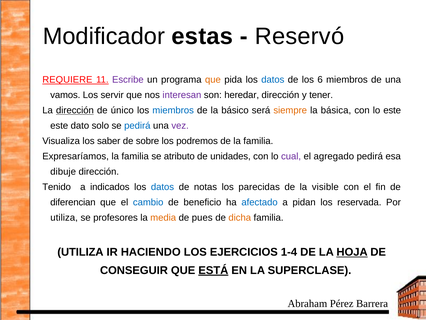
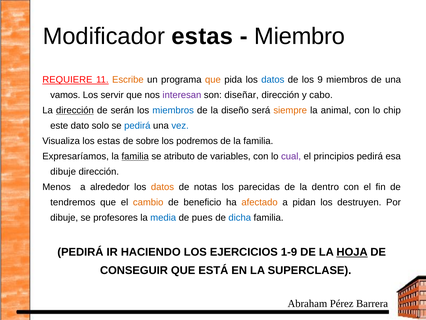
Reservó: Reservó -> Miembro
Escribe colour: purple -> orange
6: 6 -> 9
heredar: heredar -> diseñar
tener: tener -> cabo
único: único -> serán
básico: básico -> diseño
básica: básica -> animal
lo este: este -> chip
vez colour: purple -> blue
los saber: saber -> estas
familia at (135, 156) underline: none -> present
unidades: unidades -> variables
agregado: agregado -> principios
Tenido: Tenido -> Menos
indicados: indicados -> alrededor
datos at (162, 187) colour: blue -> orange
visible: visible -> dentro
diferencian: diferencian -> tendremos
cambio colour: blue -> orange
afectado colour: blue -> orange
reservada: reservada -> destruyen
utiliza at (64, 217): utiliza -> dibuje
media colour: orange -> blue
dicha colour: orange -> blue
UTILIZA at (80, 252): UTILIZA -> PEDIRÁ
1-4: 1-4 -> 1-9
ESTÁ underline: present -> none
